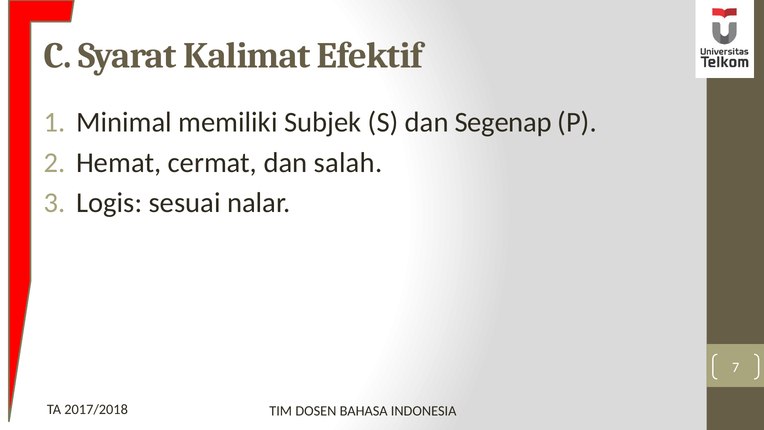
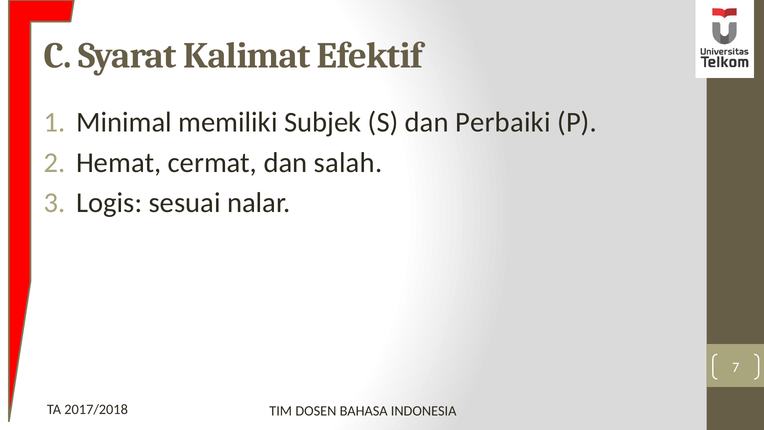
Segenap: Segenap -> Perbaiki
